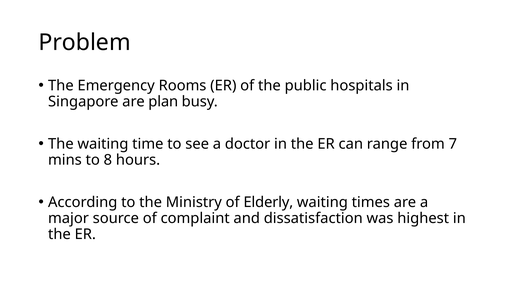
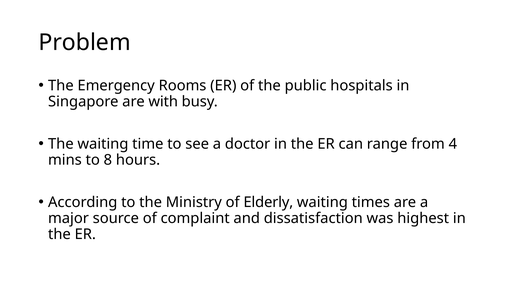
plan: plan -> with
7: 7 -> 4
